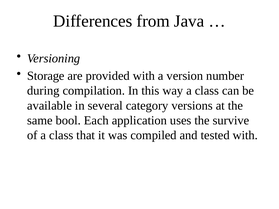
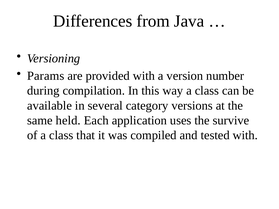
Storage: Storage -> Params
bool: bool -> held
